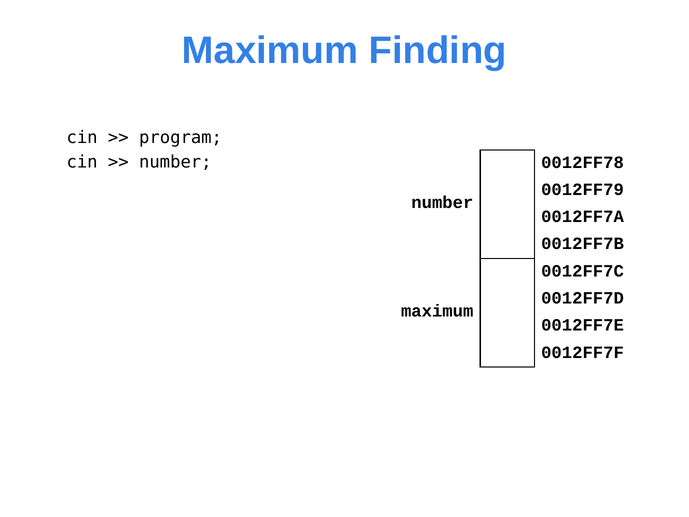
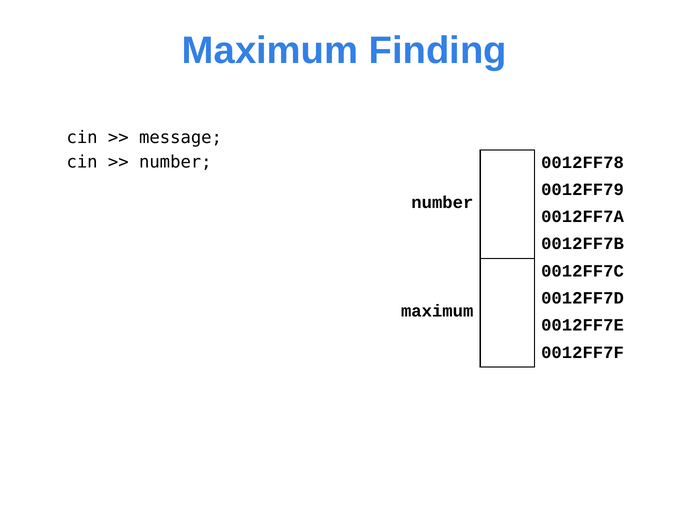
program: program -> message
